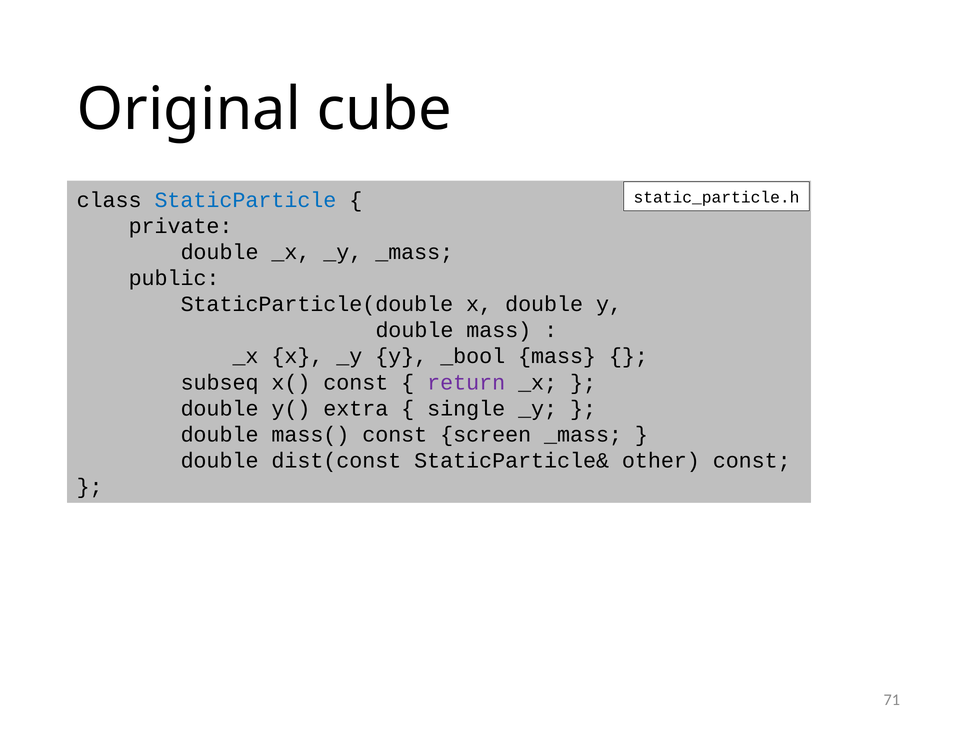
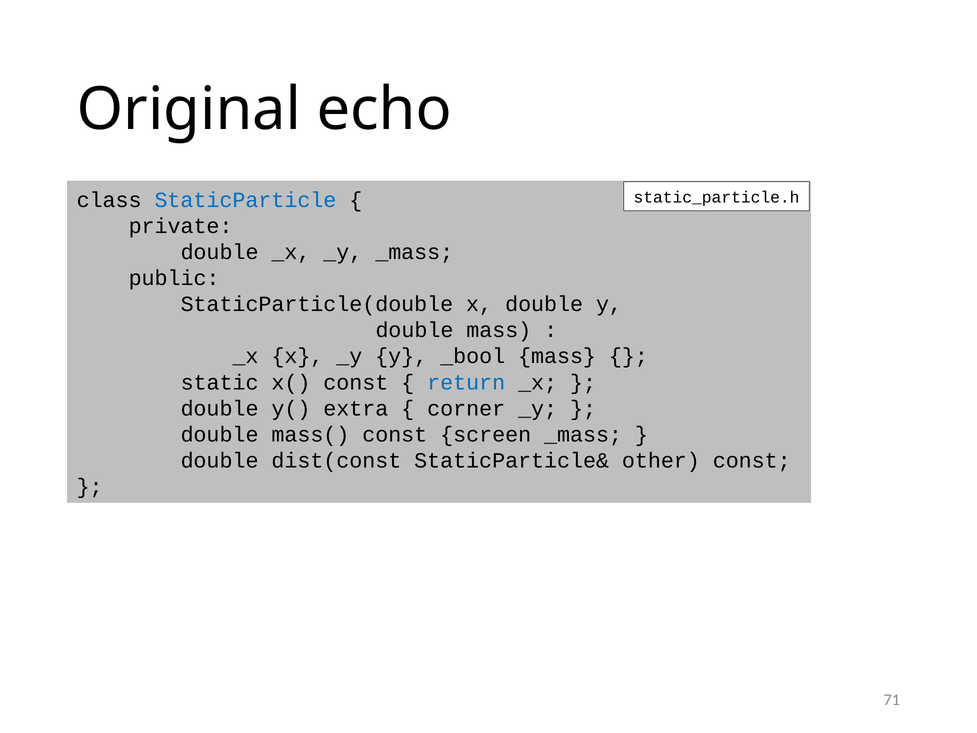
cube: cube -> echo
subseq: subseq -> static
return colour: purple -> blue
single: single -> corner
